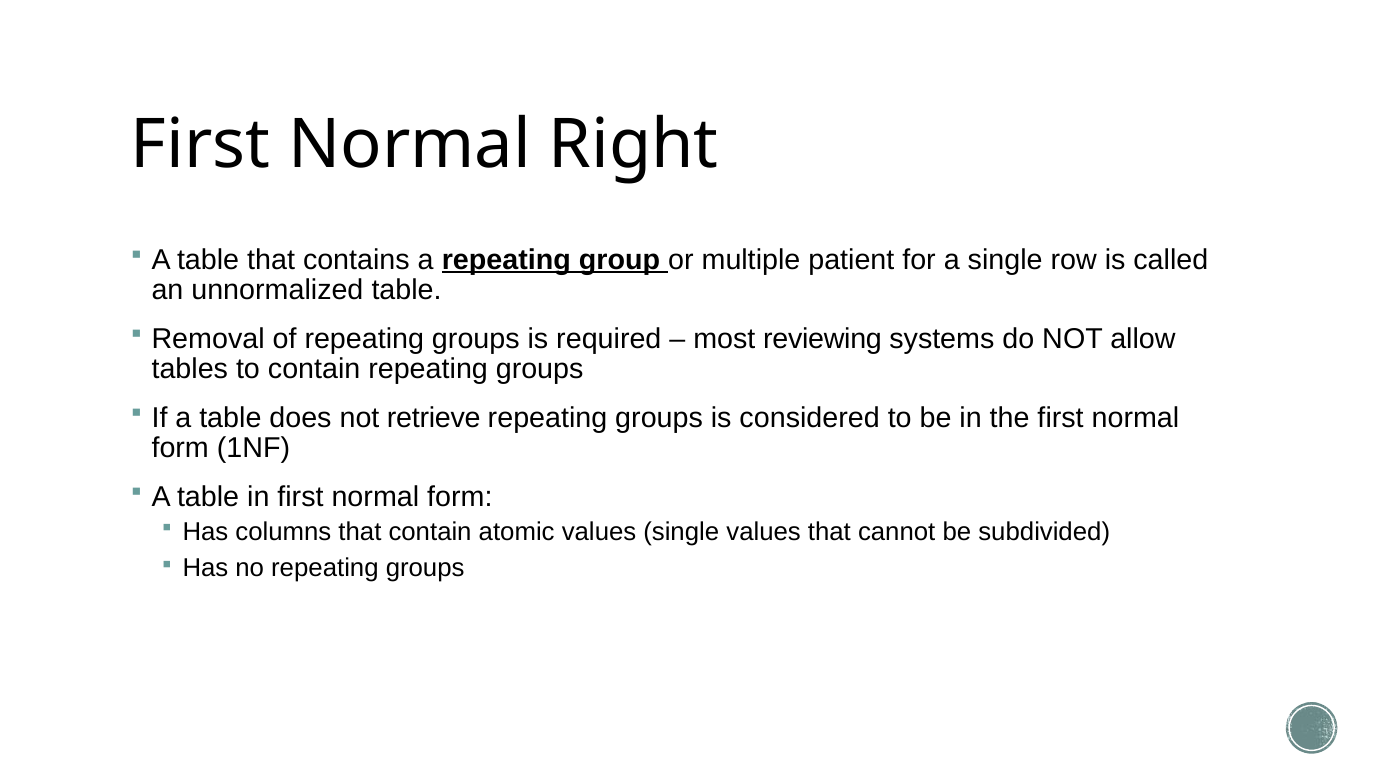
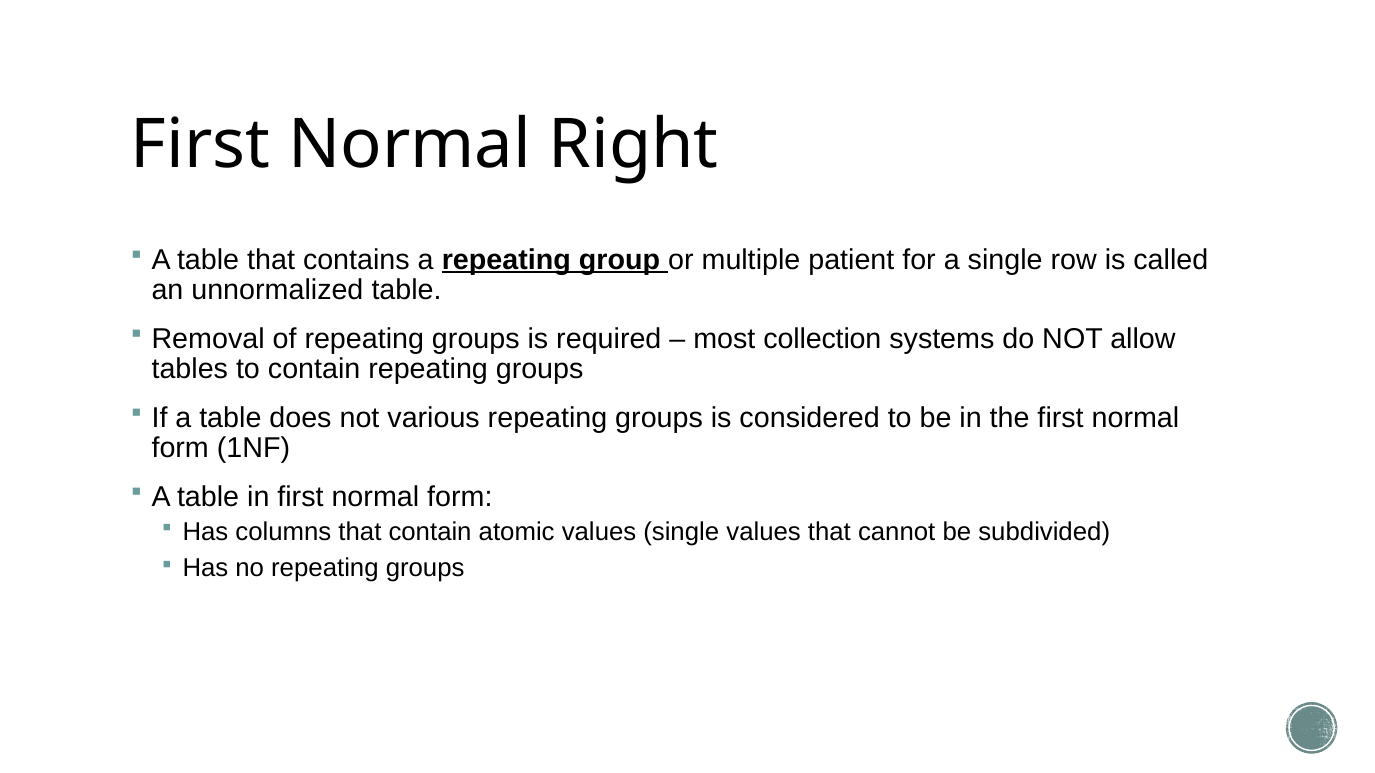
reviewing: reviewing -> collection
retrieve: retrieve -> various
